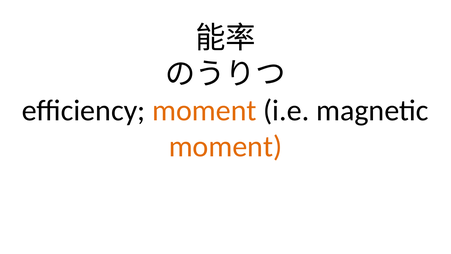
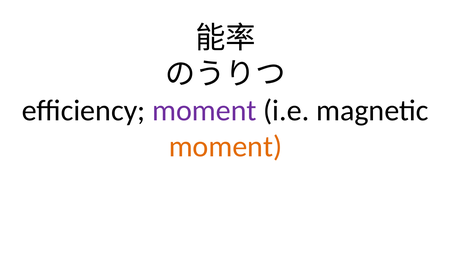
moment at (204, 110) colour: orange -> purple
